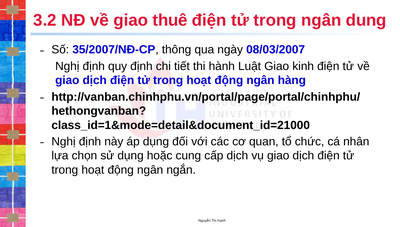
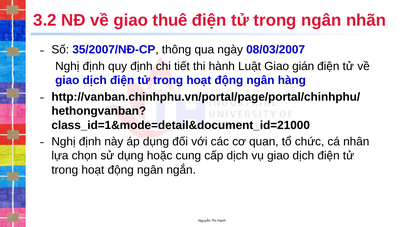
dung: dung -> nhãn
kinh: kinh -> gián
